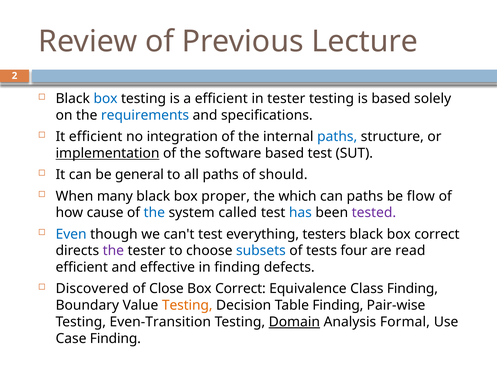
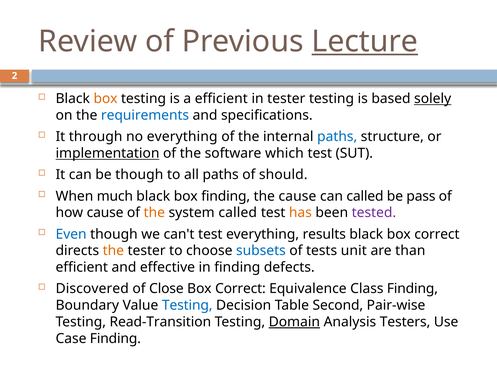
Lecture underline: none -> present
box at (106, 99) colour: blue -> orange
solely underline: none -> present
It efficient: efficient -> through
no integration: integration -> everything
software based: based -> which
be general: general -> though
many: many -> much
box proper: proper -> finding
the which: which -> cause
can paths: paths -> called
flow: flow -> pass
the at (154, 213) colour: blue -> orange
has colour: blue -> orange
testers: testers -> results
the at (113, 251) colour: purple -> orange
four: four -> unit
read: read -> than
Testing at (187, 305) colour: orange -> blue
Table Finding: Finding -> Second
Even-Transition: Even-Transition -> Read-Transition
Formal: Formal -> Testers
